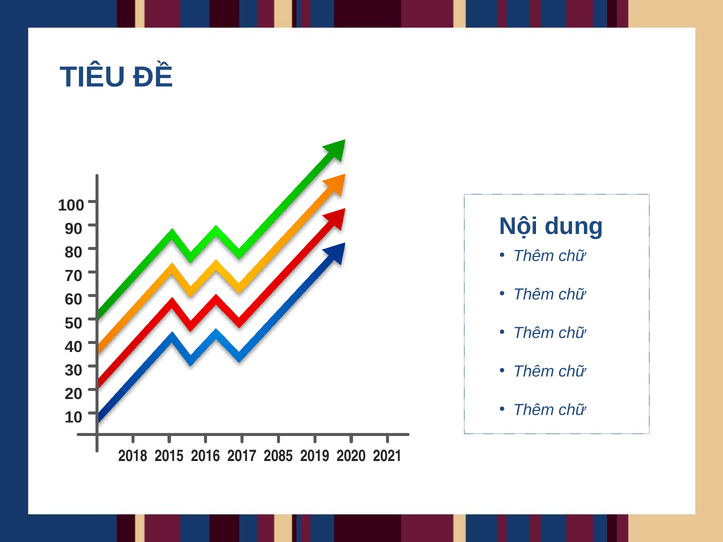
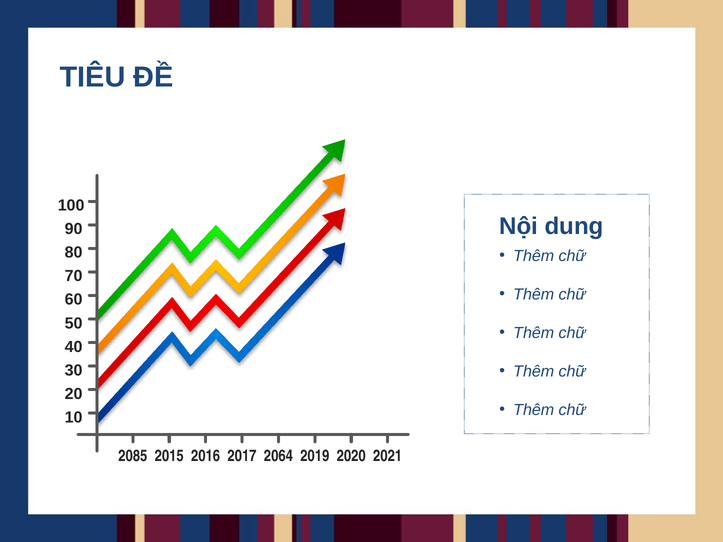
2018: 2018 -> 2085
2085: 2085 -> 2064
